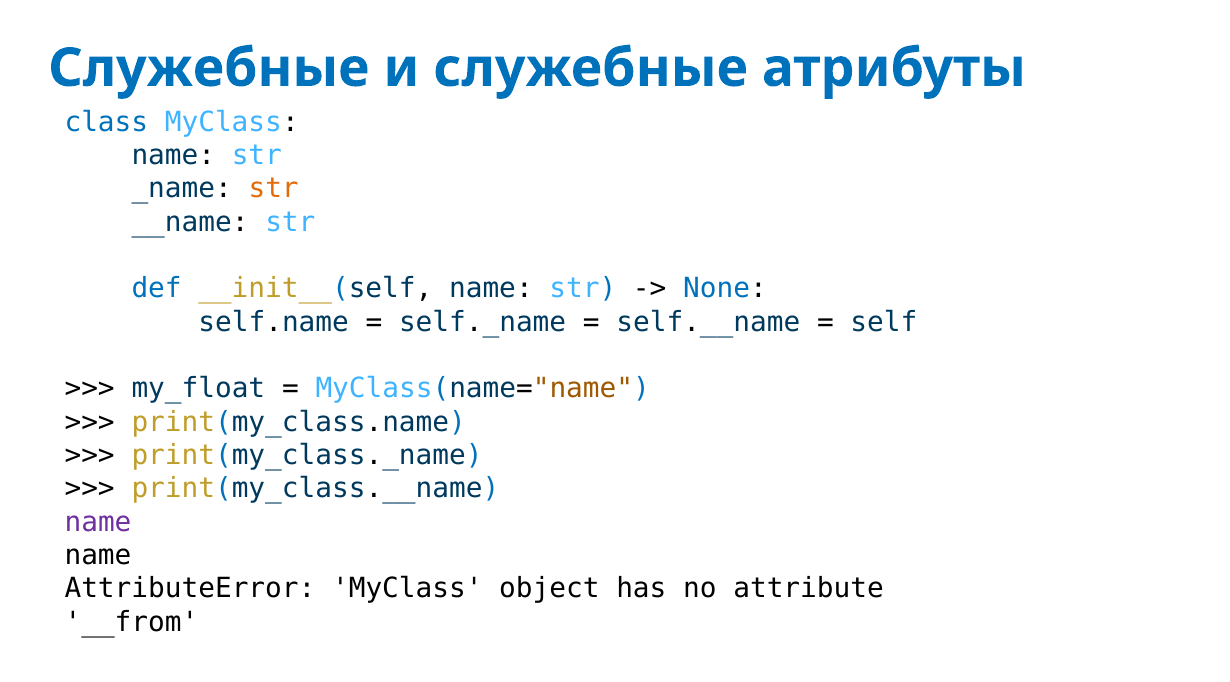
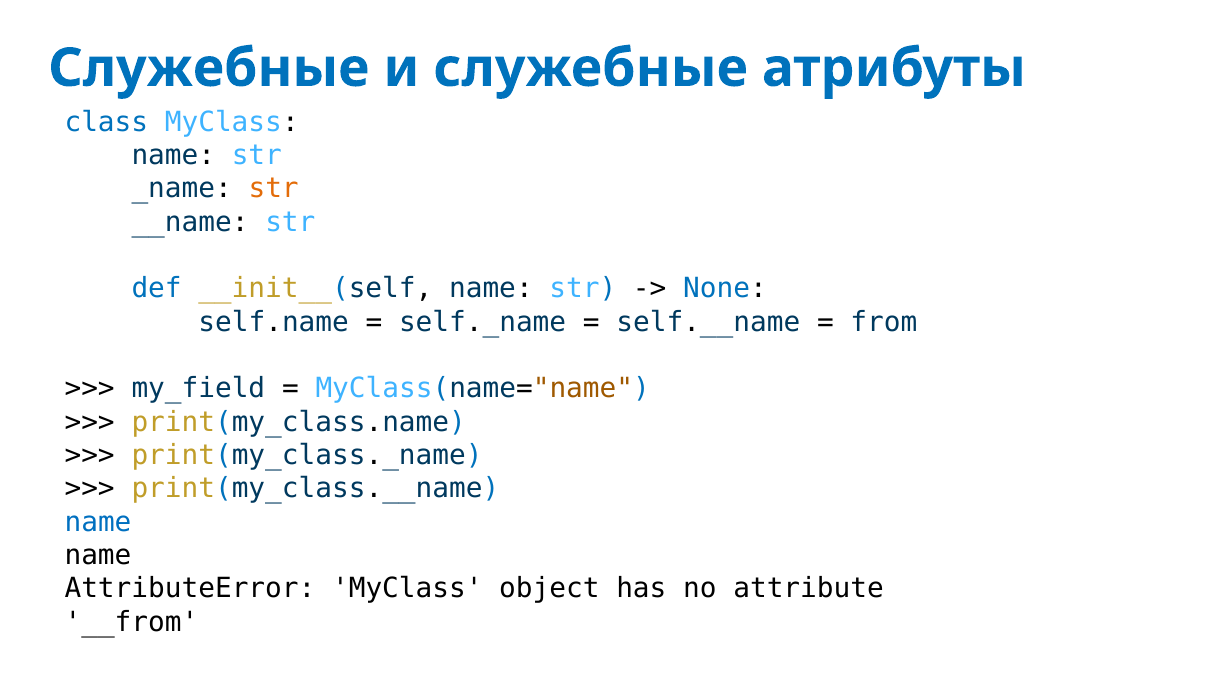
self: self -> from
my_float: my_float -> my_field
name at (98, 522) colour: purple -> blue
